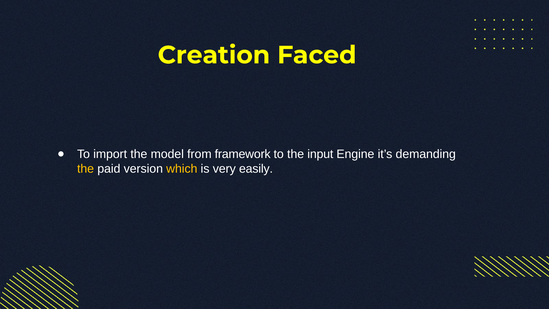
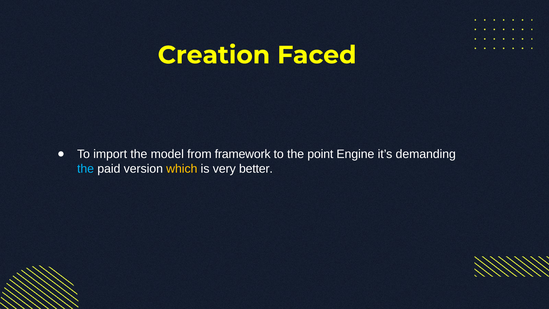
input: input -> point
the at (86, 169) colour: yellow -> light blue
easily: easily -> better
